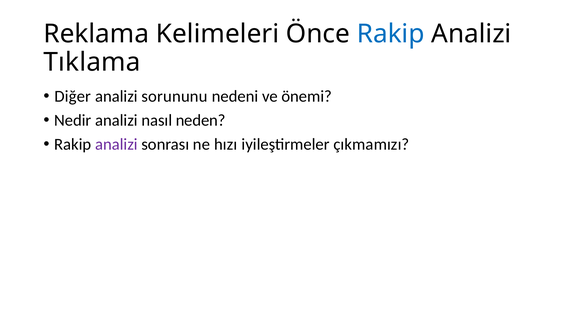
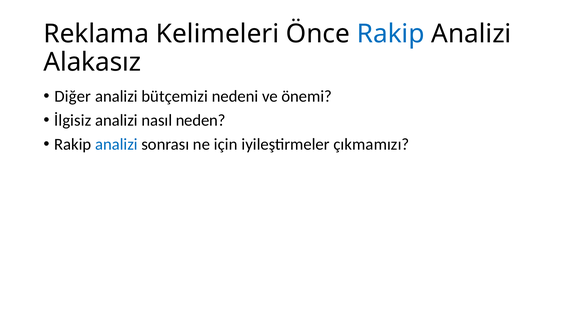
Tıklama: Tıklama -> Alakasız
sorununu: sorununu -> bütçemizi
Nedir: Nedir -> İlgisiz
analizi at (116, 144) colour: purple -> blue
hızı: hızı -> için
